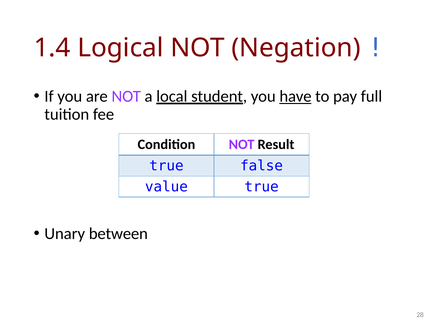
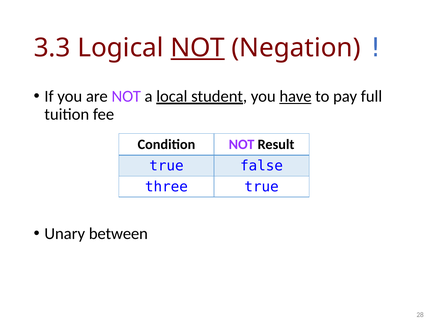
1.4: 1.4 -> 3.3
NOT at (198, 48) underline: none -> present
value: value -> three
